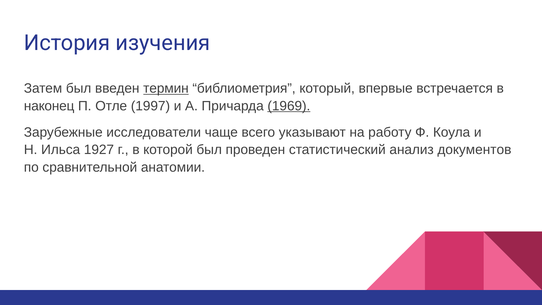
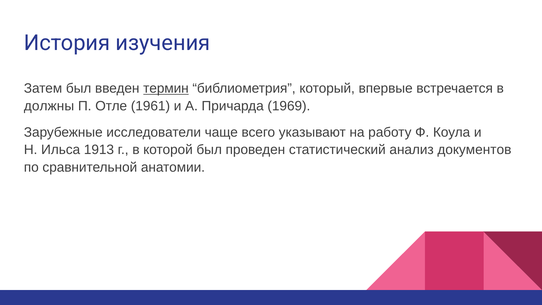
наконец: наконец -> должны
1997: 1997 -> 1961
1969 underline: present -> none
1927: 1927 -> 1913
